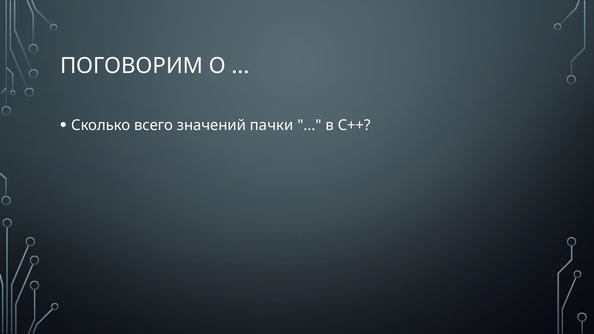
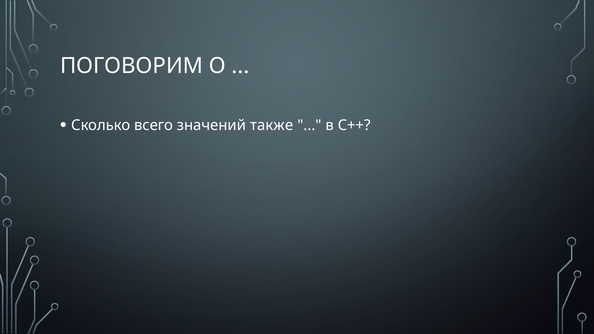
пачки: пачки -> также
